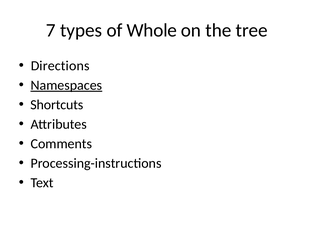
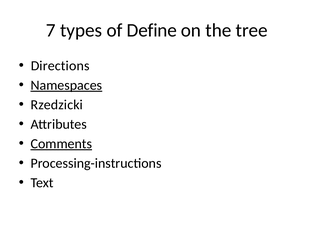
Whole: Whole -> Define
Shortcuts: Shortcuts -> Rzedzicki
Comments underline: none -> present
